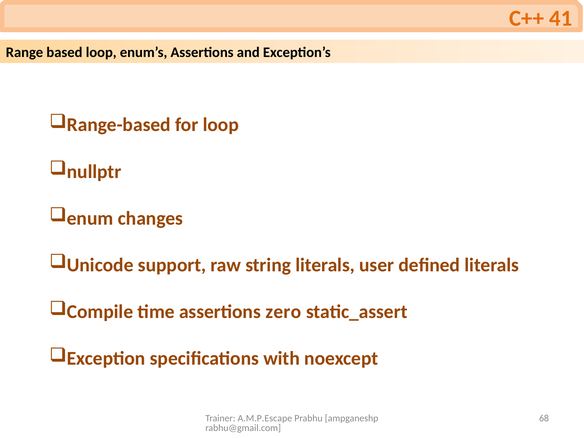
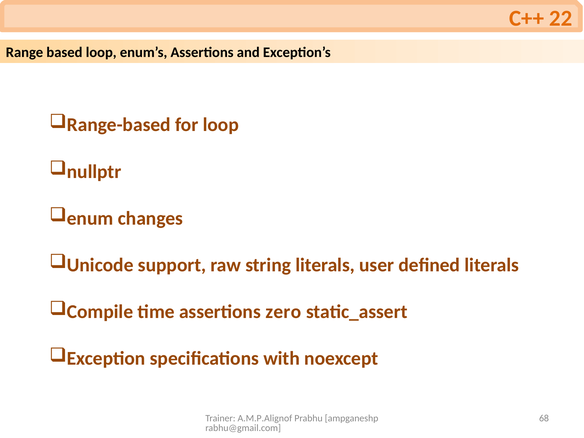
41: 41 -> 22
A.M.P.Escape: A.M.P.Escape -> A.M.P.Alignof
